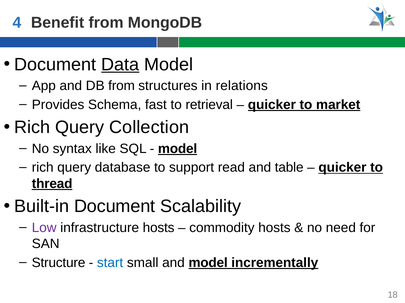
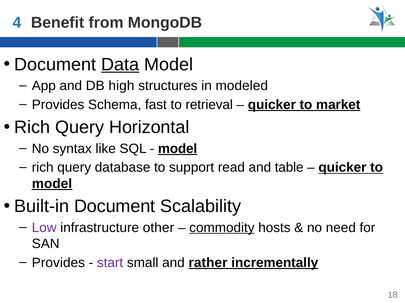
DB from: from -> high
relations: relations -> modeled
Collection: Collection -> Horizontal
thread at (52, 184): thread -> model
infrastructure hosts: hosts -> other
commodity underline: none -> present
Structure at (59, 263): Structure -> Provides
start colour: blue -> purple
and model: model -> rather
